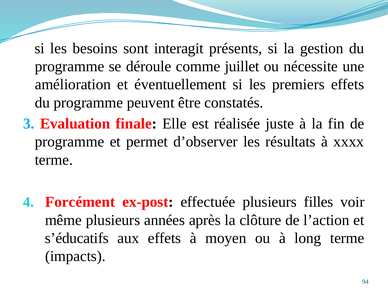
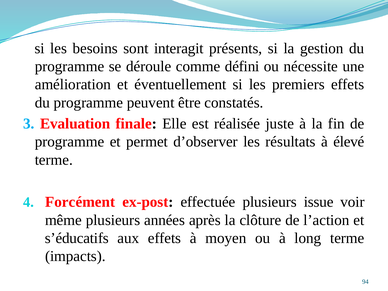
juillet: juillet -> défini
xxxx: xxxx -> élevé
filles: filles -> issue
